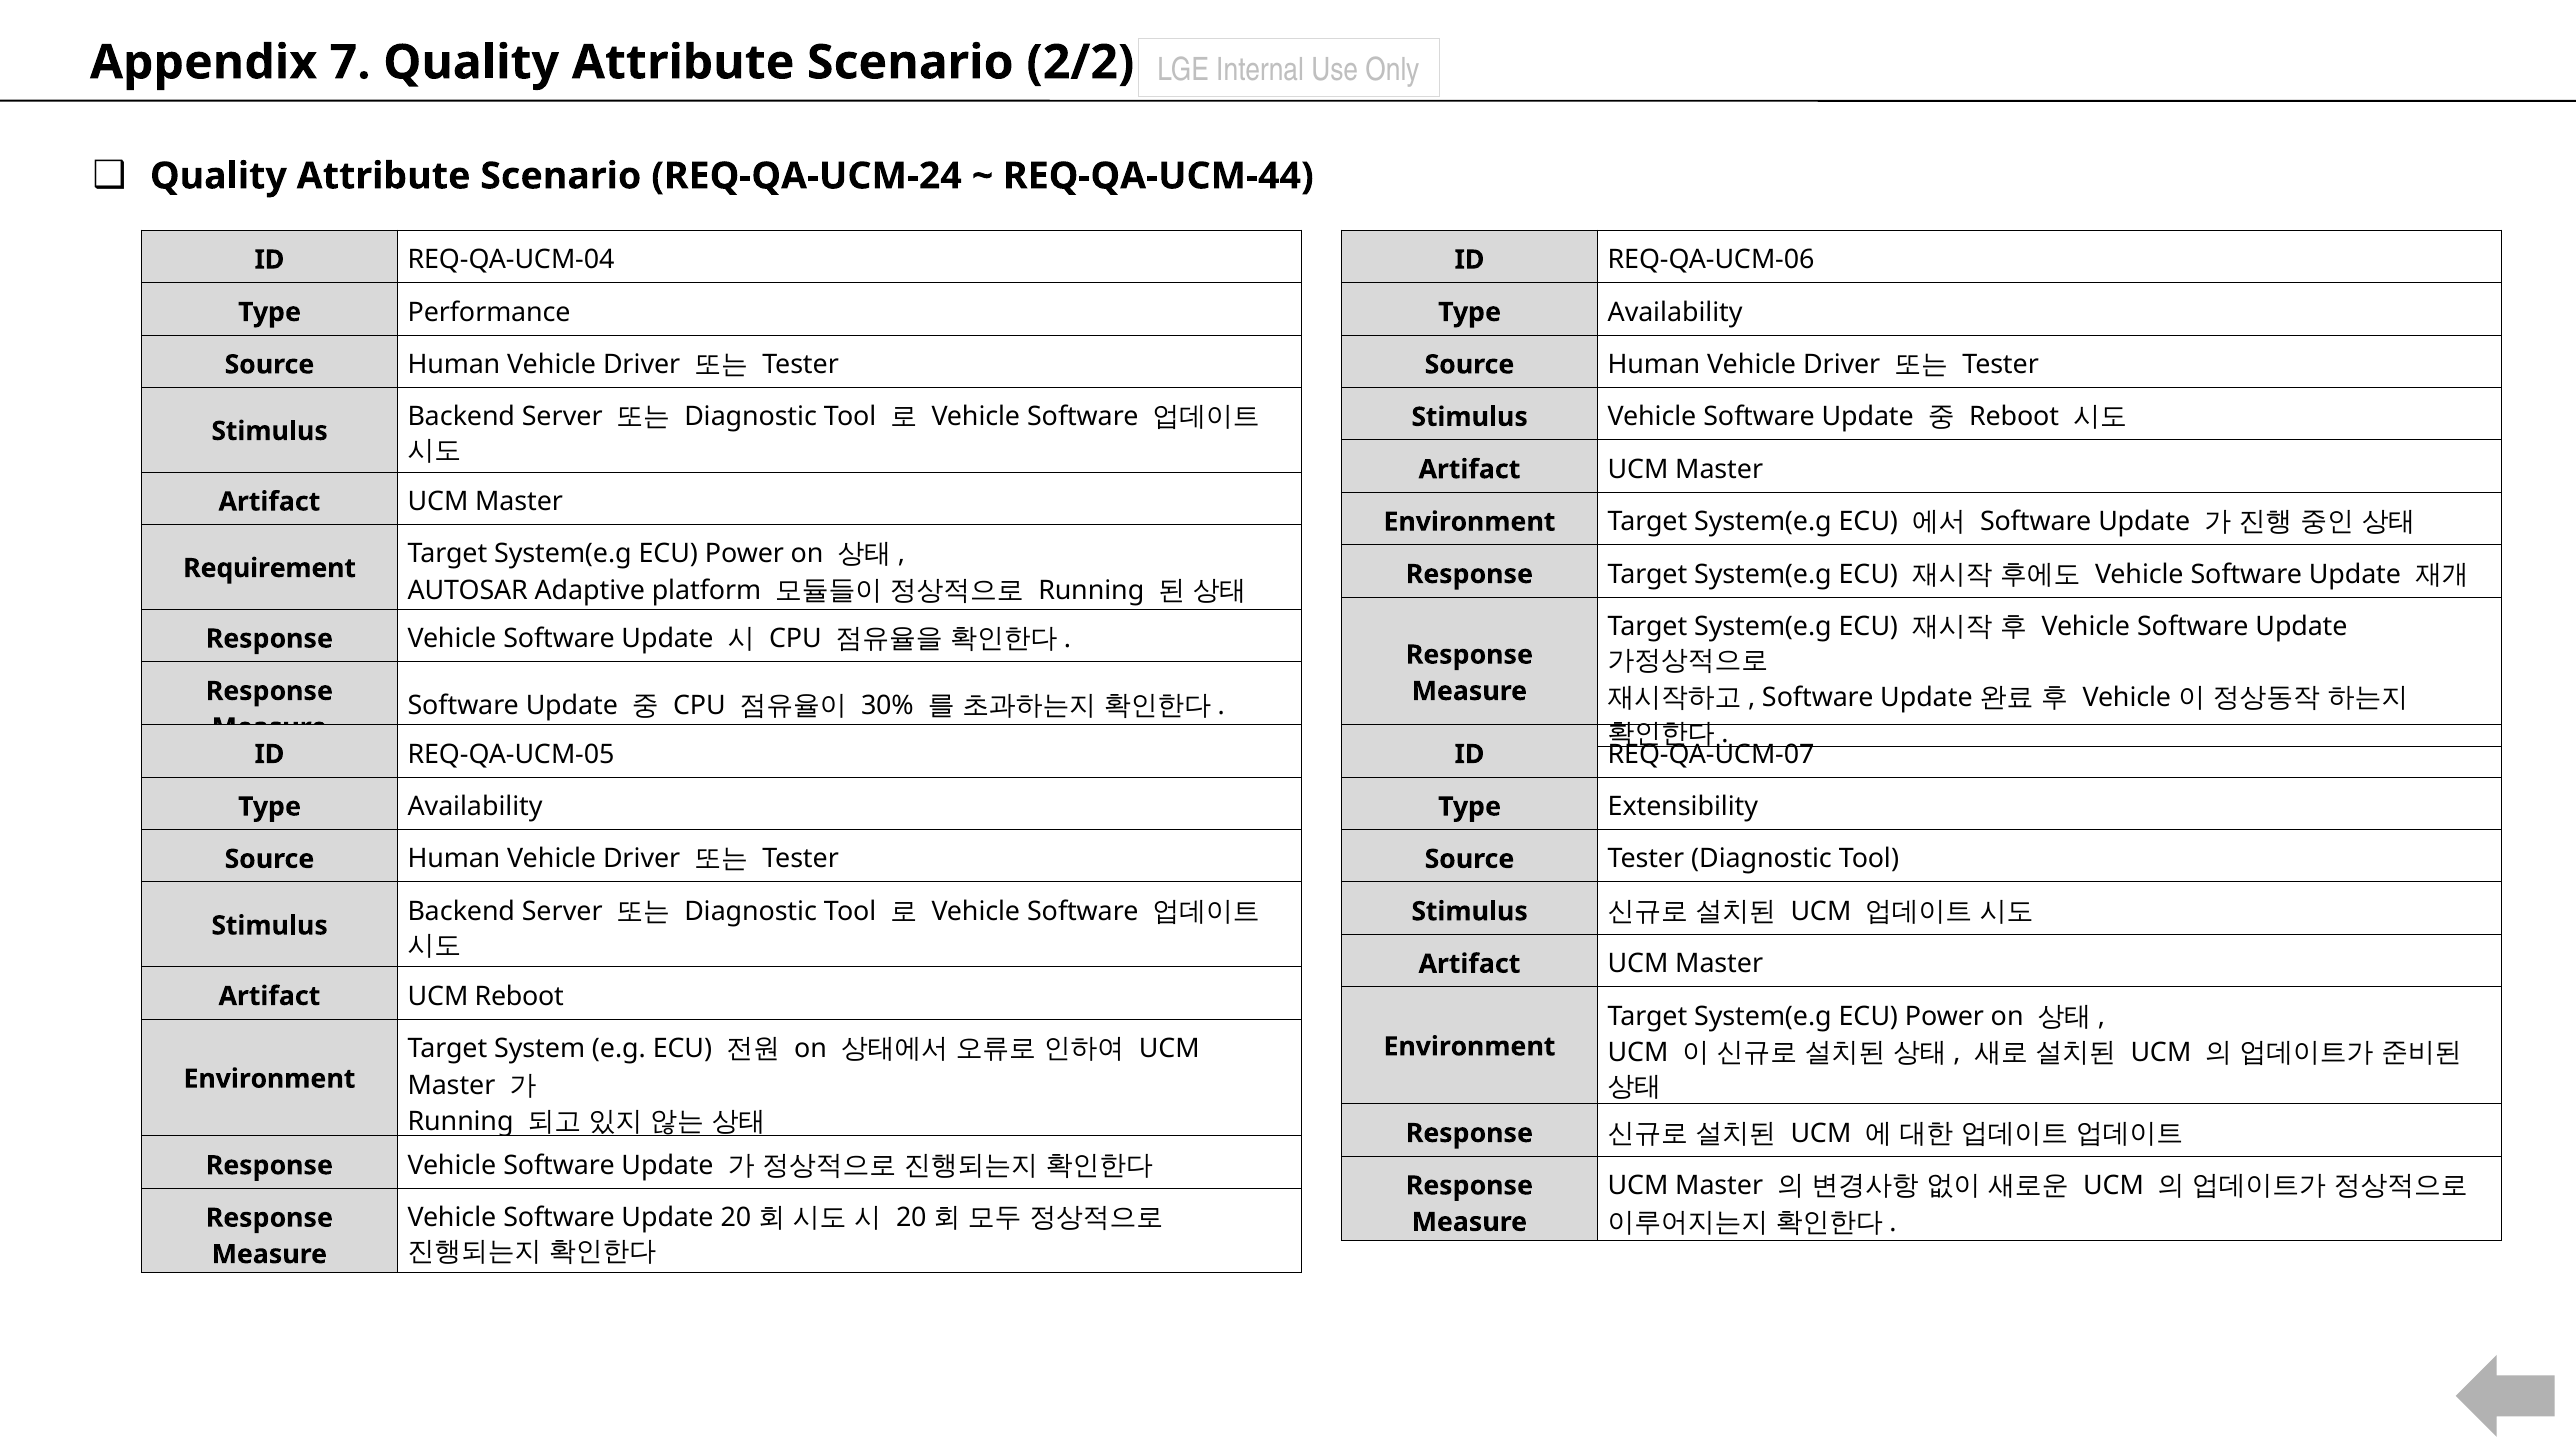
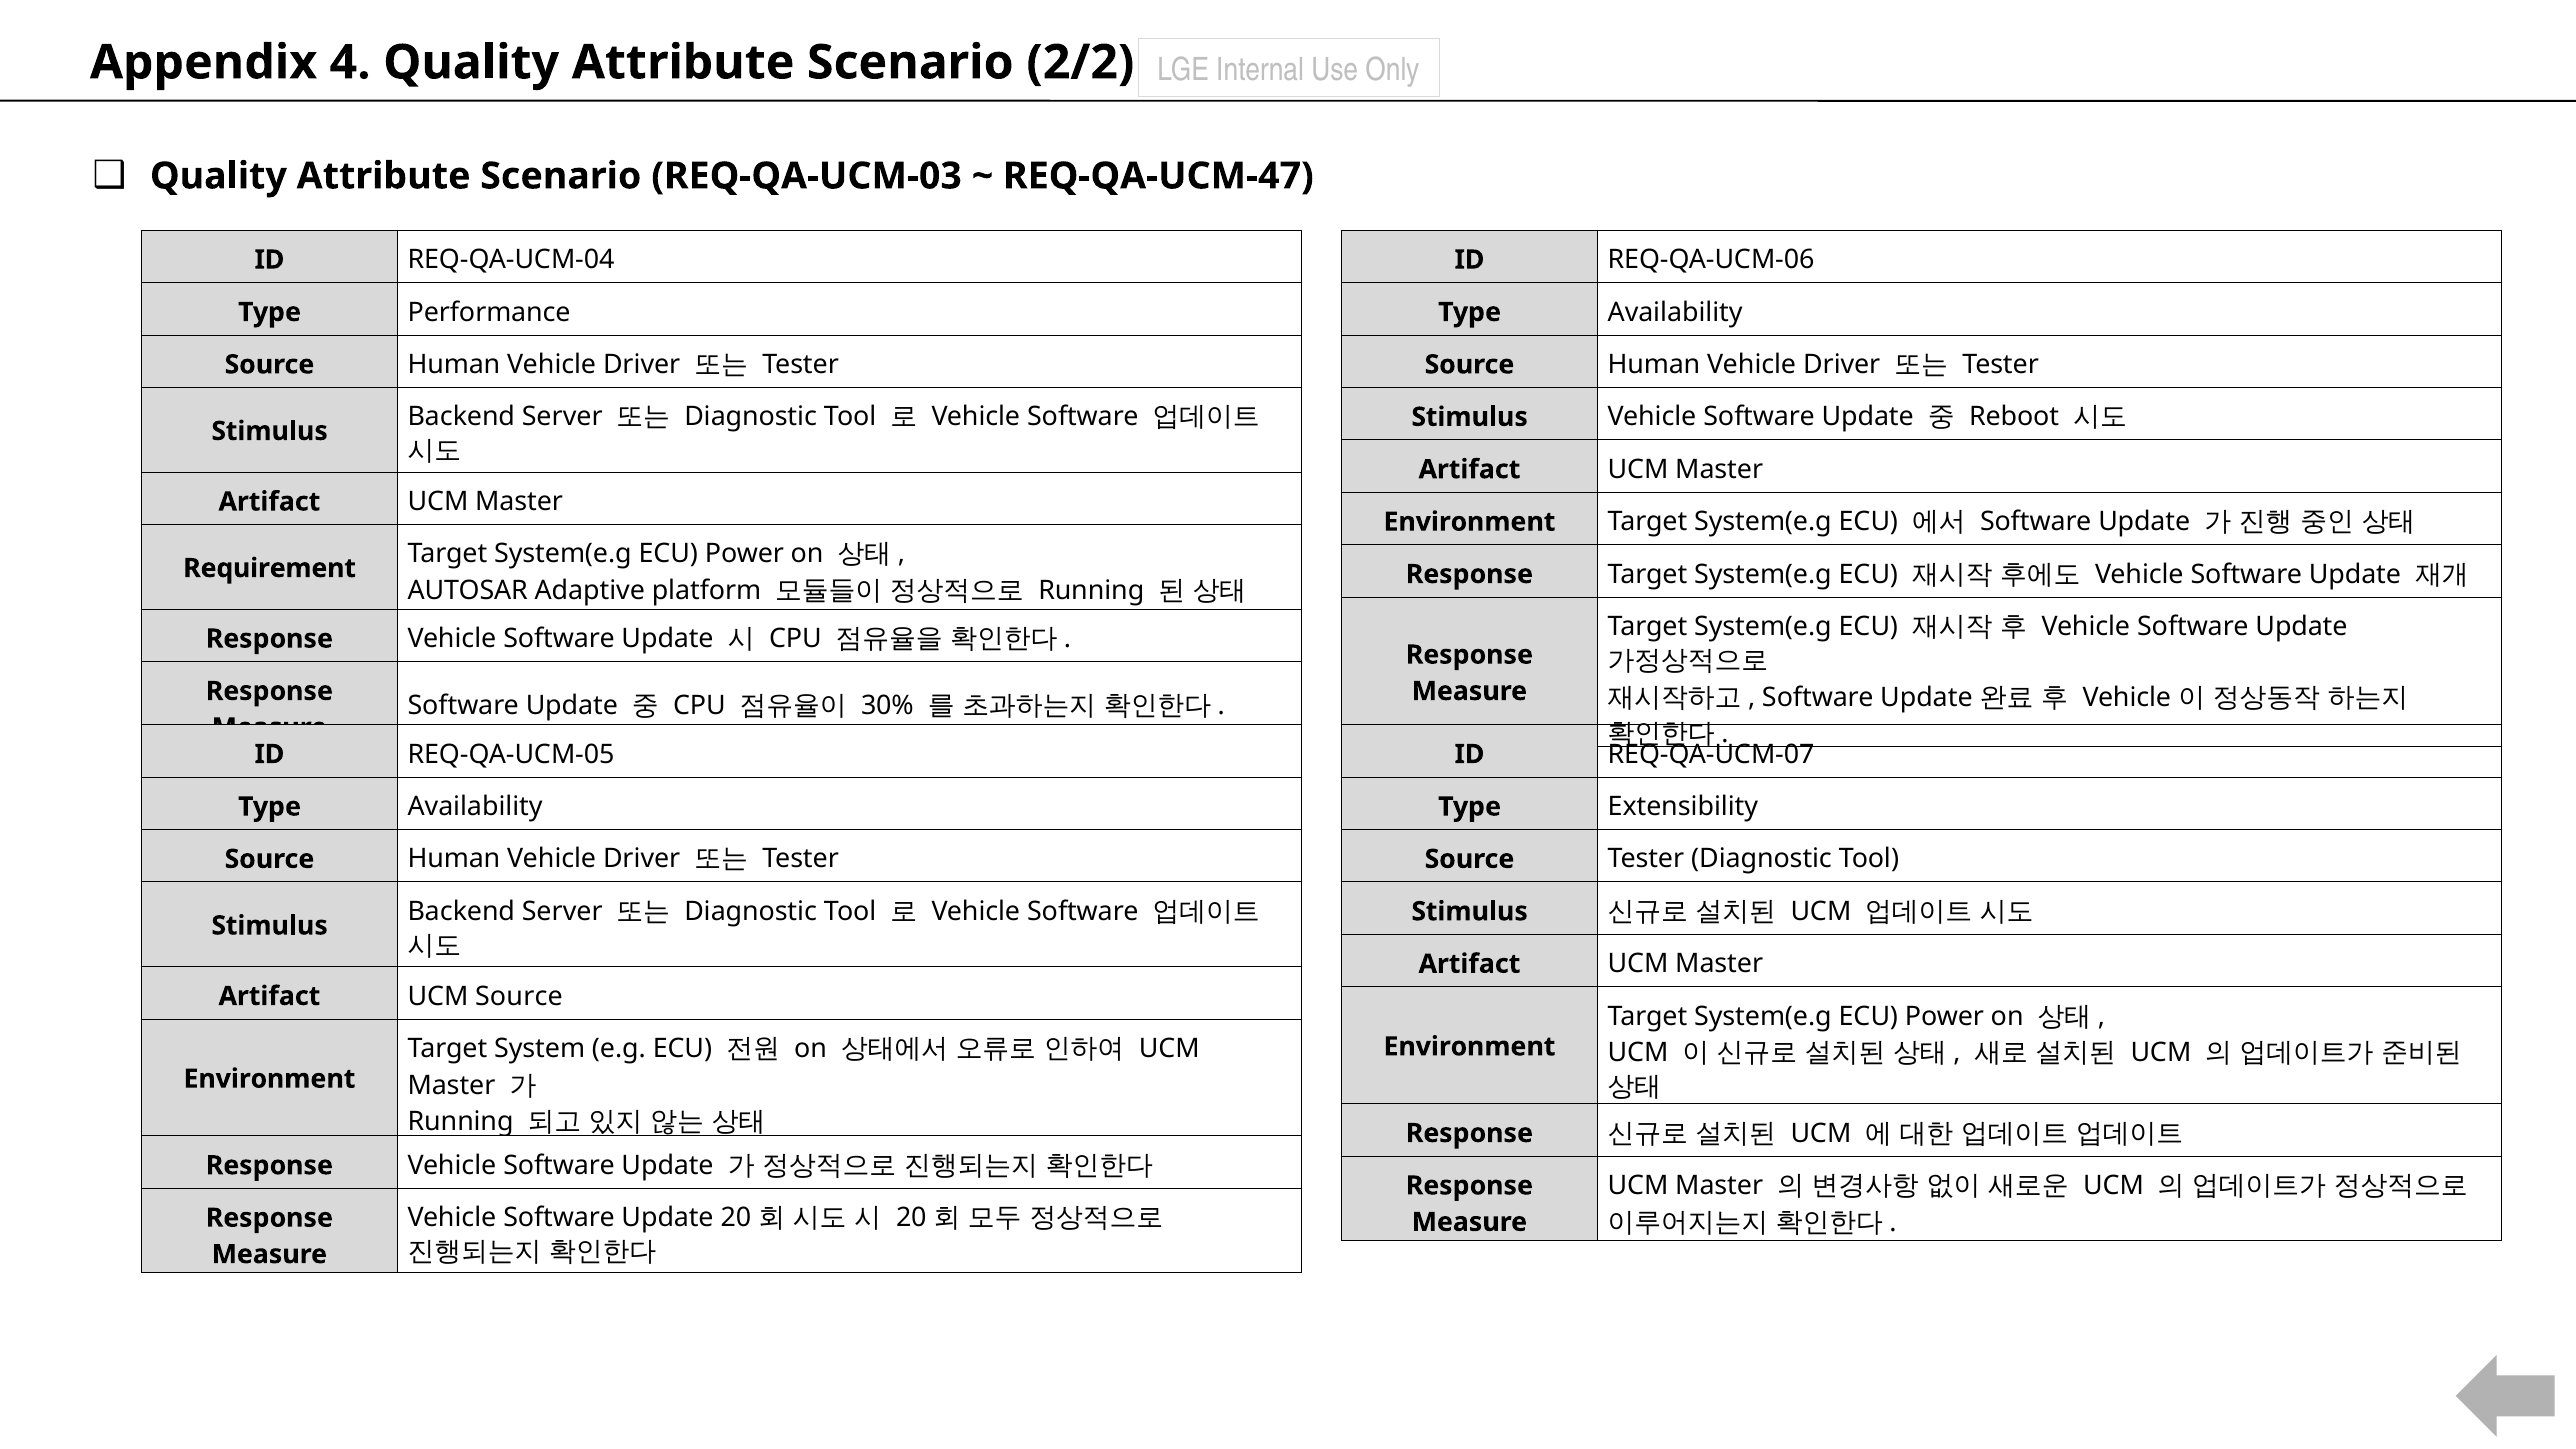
7: 7 -> 4
REQ-QA-UCM-24: REQ-QA-UCM-24 -> REQ-QA-UCM-03
REQ-QA-UCM-44: REQ-QA-UCM-44 -> REQ-QA-UCM-47
UCM Reboot: Reboot -> Source
